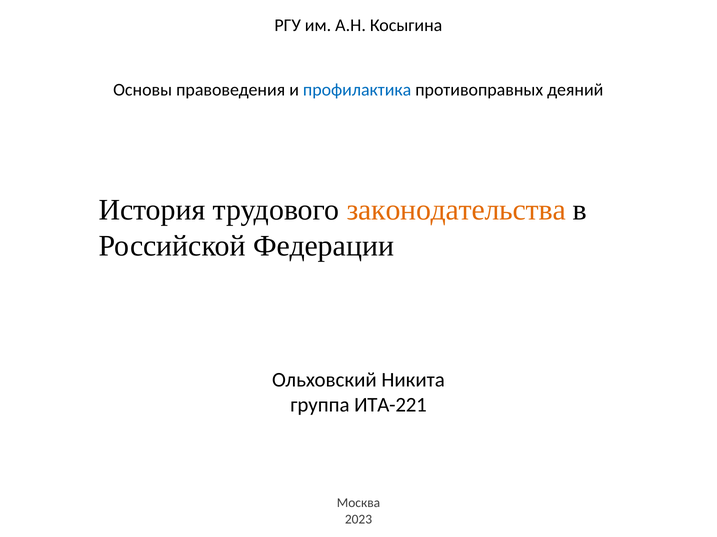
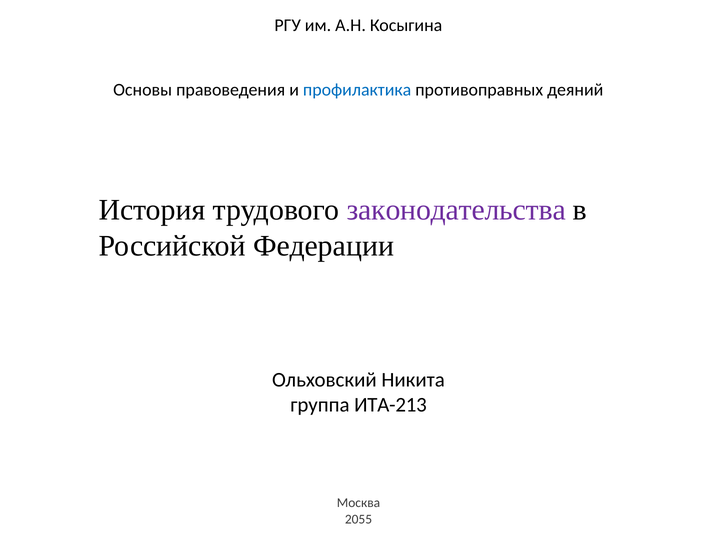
законодательства colour: orange -> purple
ИТА-221: ИТА-221 -> ИТА-213
2023: 2023 -> 2055
